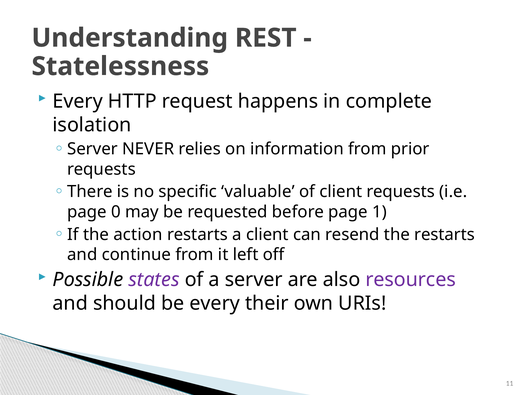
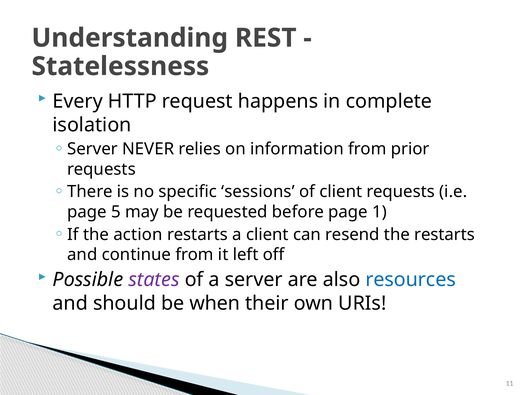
valuable: valuable -> sessions
0: 0 -> 5
resources colour: purple -> blue
be every: every -> when
